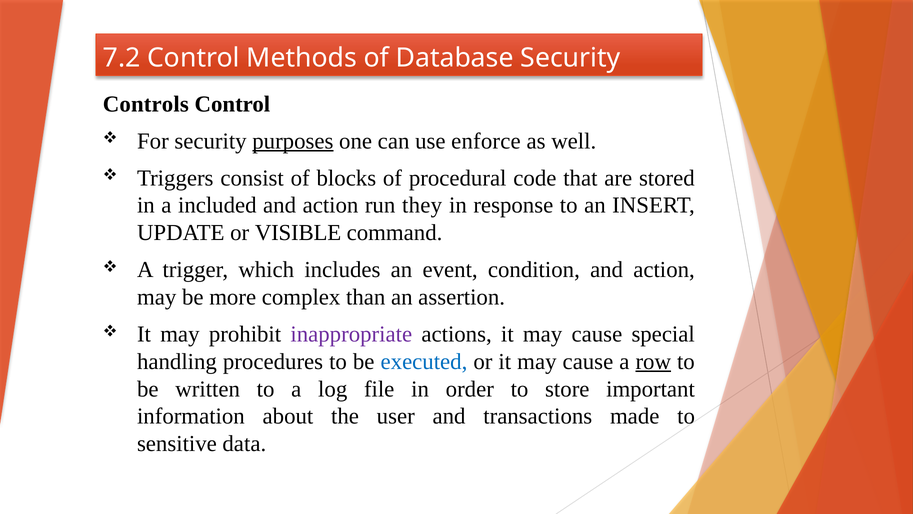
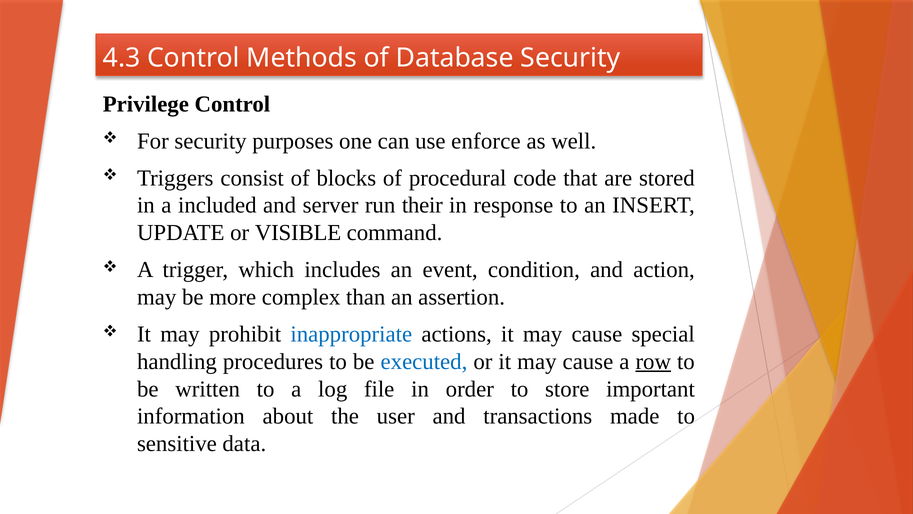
7.2: 7.2 -> 4.3
Controls: Controls -> Privilege
purposes underline: present -> none
action at (331, 205): action -> server
they: they -> their
inappropriate colour: purple -> blue
